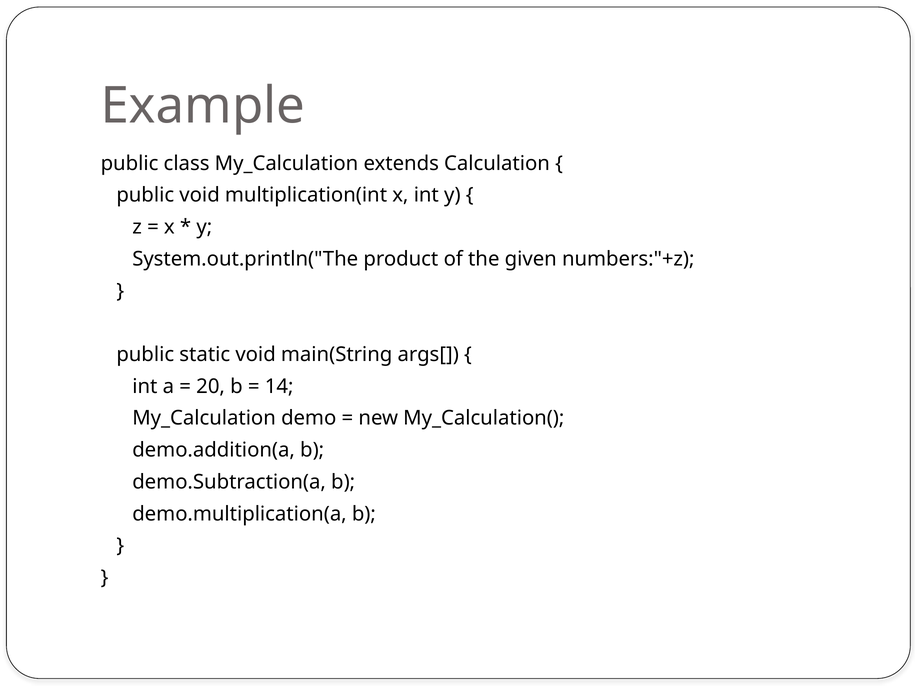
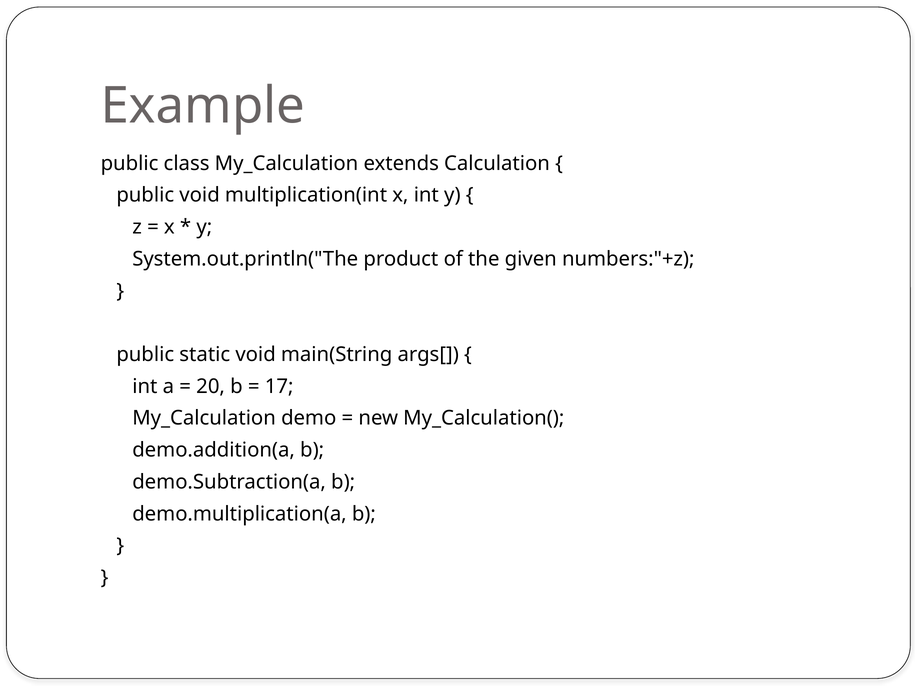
14: 14 -> 17
